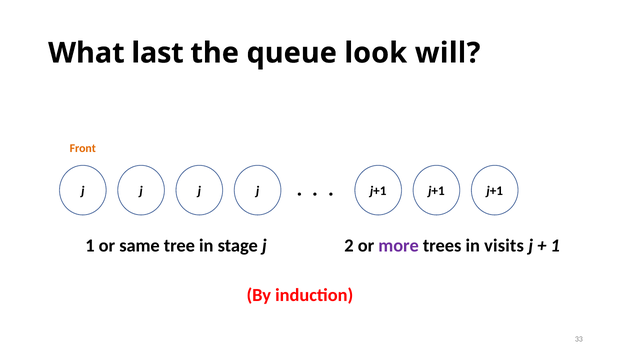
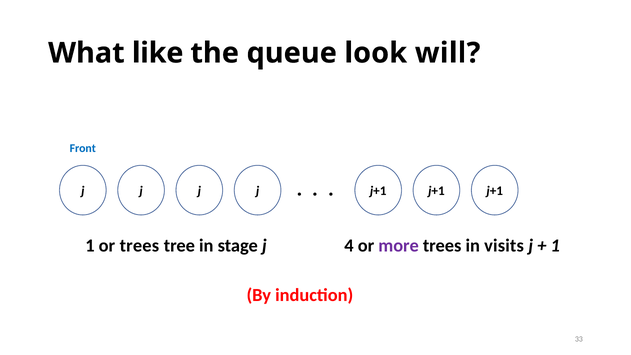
last: last -> like
Front colour: orange -> blue
or same: same -> trees
2: 2 -> 4
